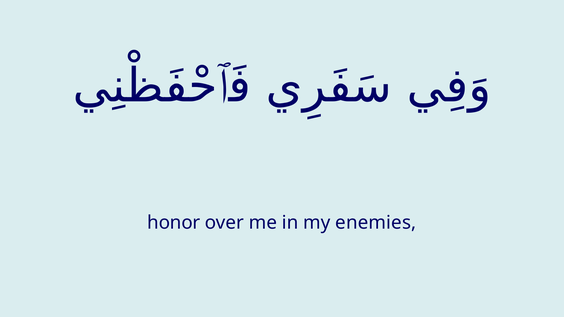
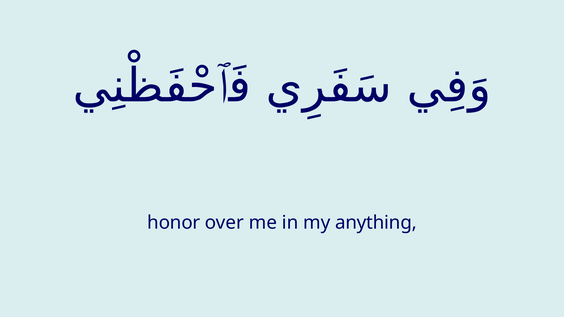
enemies: enemies -> anything
